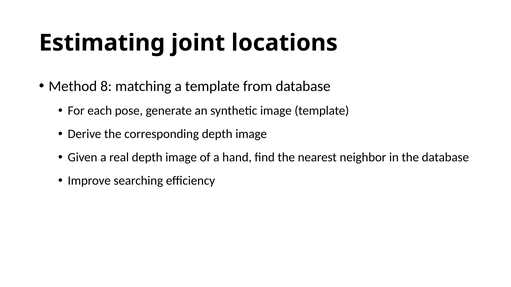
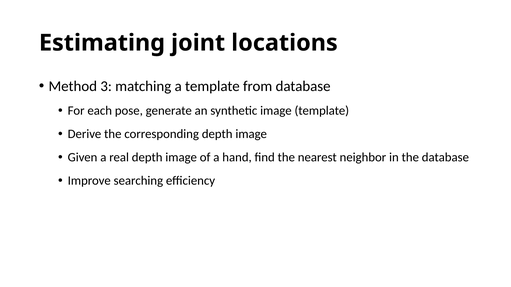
8: 8 -> 3
